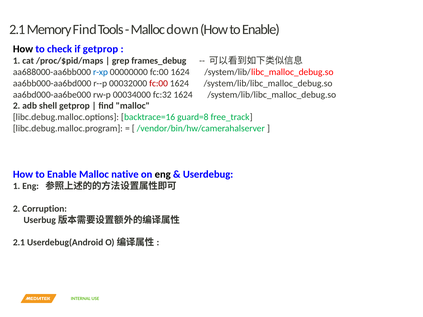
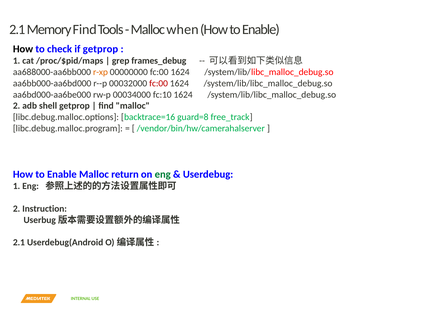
down: down -> when
r-xp colour: blue -> orange
fc:32: fc:32 -> fc:10
native: native -> return
eng at (163, 174) colour: black -> green
Corruption: Corruption -> Instruction
